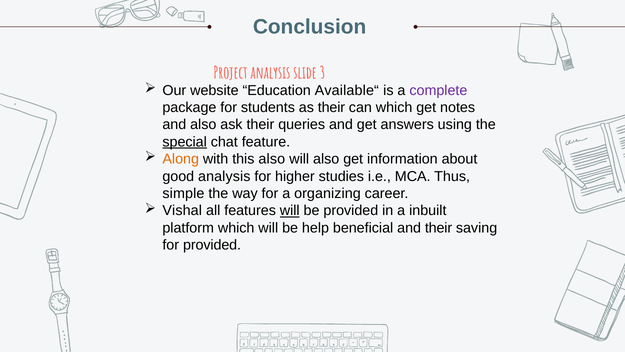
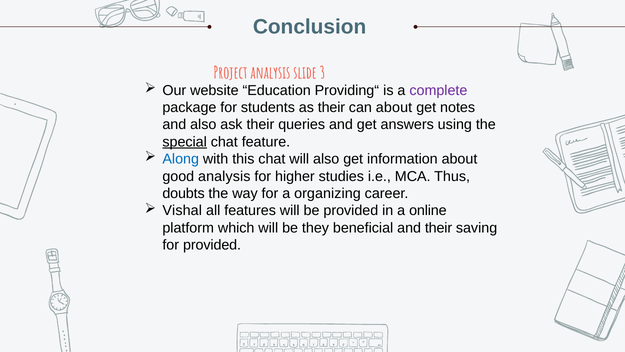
Available“: Available“ -> Providing“
can which: which -> about
Along colour: orange -> blue
this also: also -> chat
simple: simple -> doubts
will at (290, 210) underline: present -> none
inbuilt: inbuilt -> online
help: help -> they
